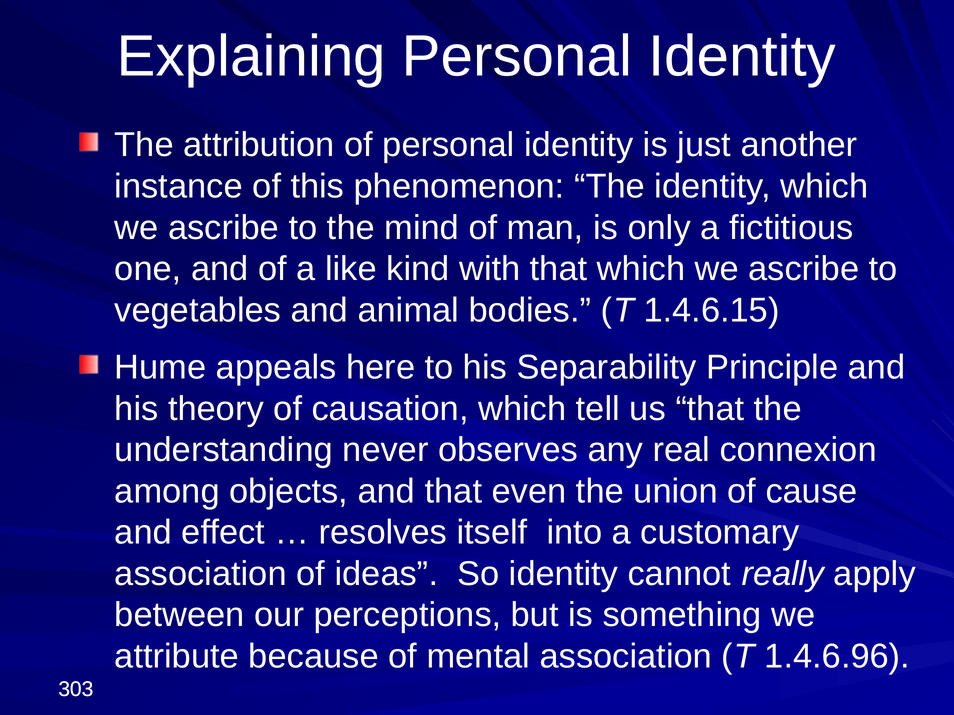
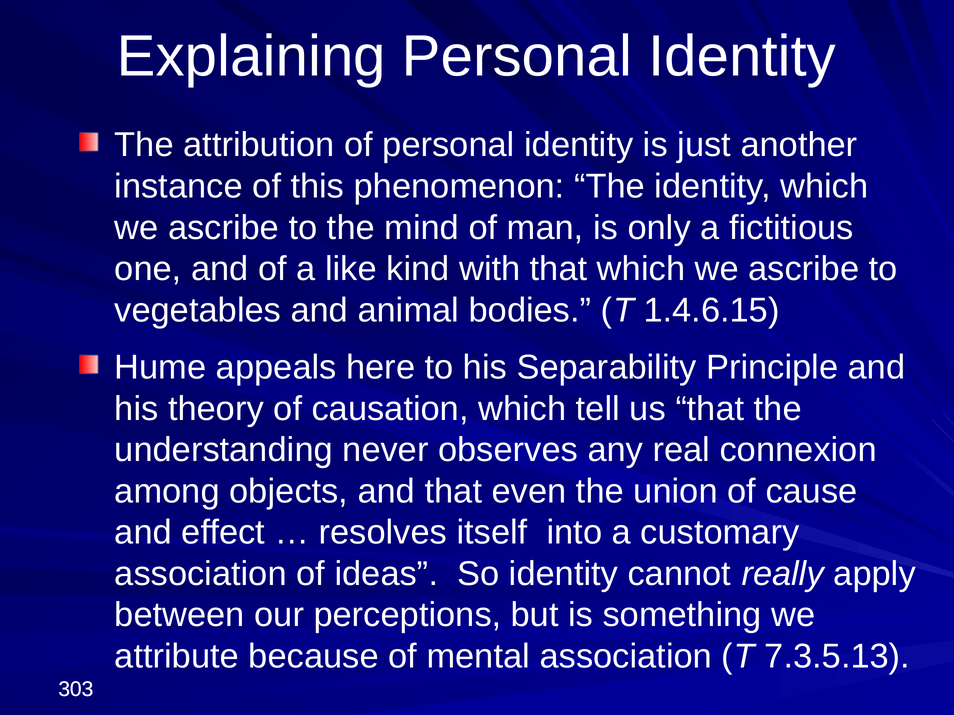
1.4.6.96: 1.4.6.96 -> 7.3.5.13
